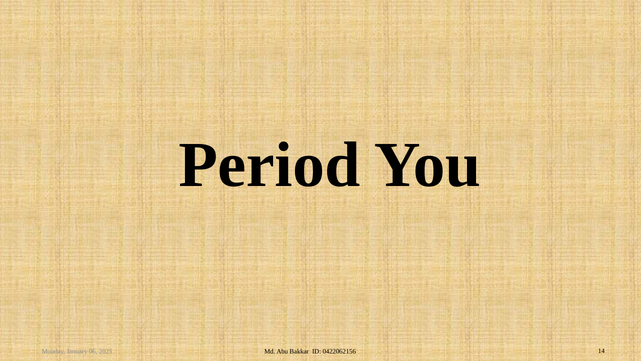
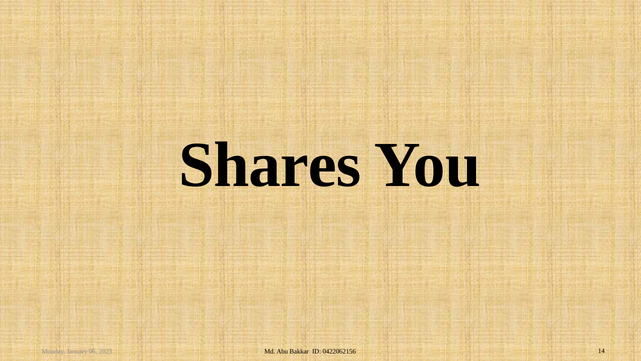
Period: Period -> Shares
